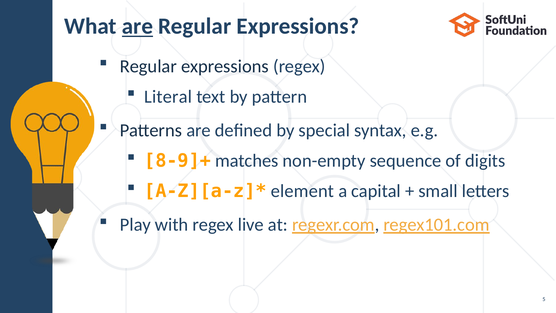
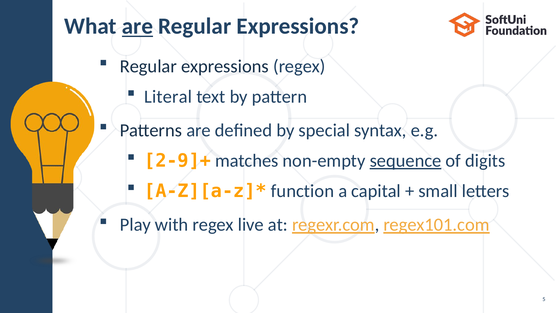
8-9]+: 8-9]+ -> 2-9]+
sequence underline: none -> present
element: element -> function
